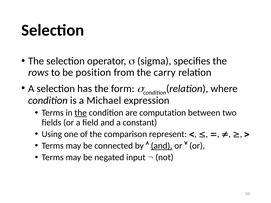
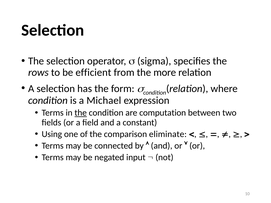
position: position -> efficient
carry: carry -> more
represent: represent -> eliminate
and at (162, 146) underline: present -> none
